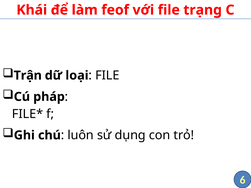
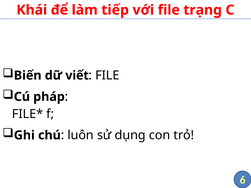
feof: feof -> tiếp
Trận: Trận -> Biến
loại: loại -> viết
